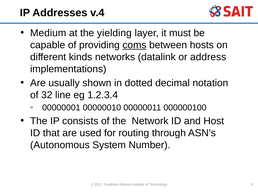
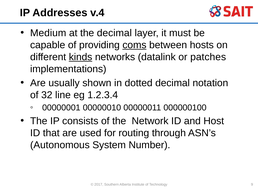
the yielding: yielding -> decimal
kinds underline: none -> present
address: address -> patches
